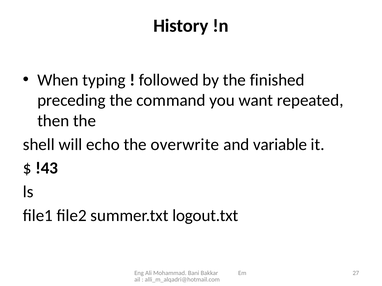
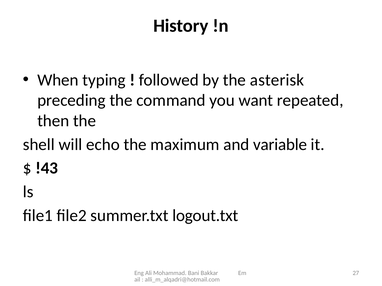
finished: finished -> asterisk
overwrite: overwrite -> maximum
